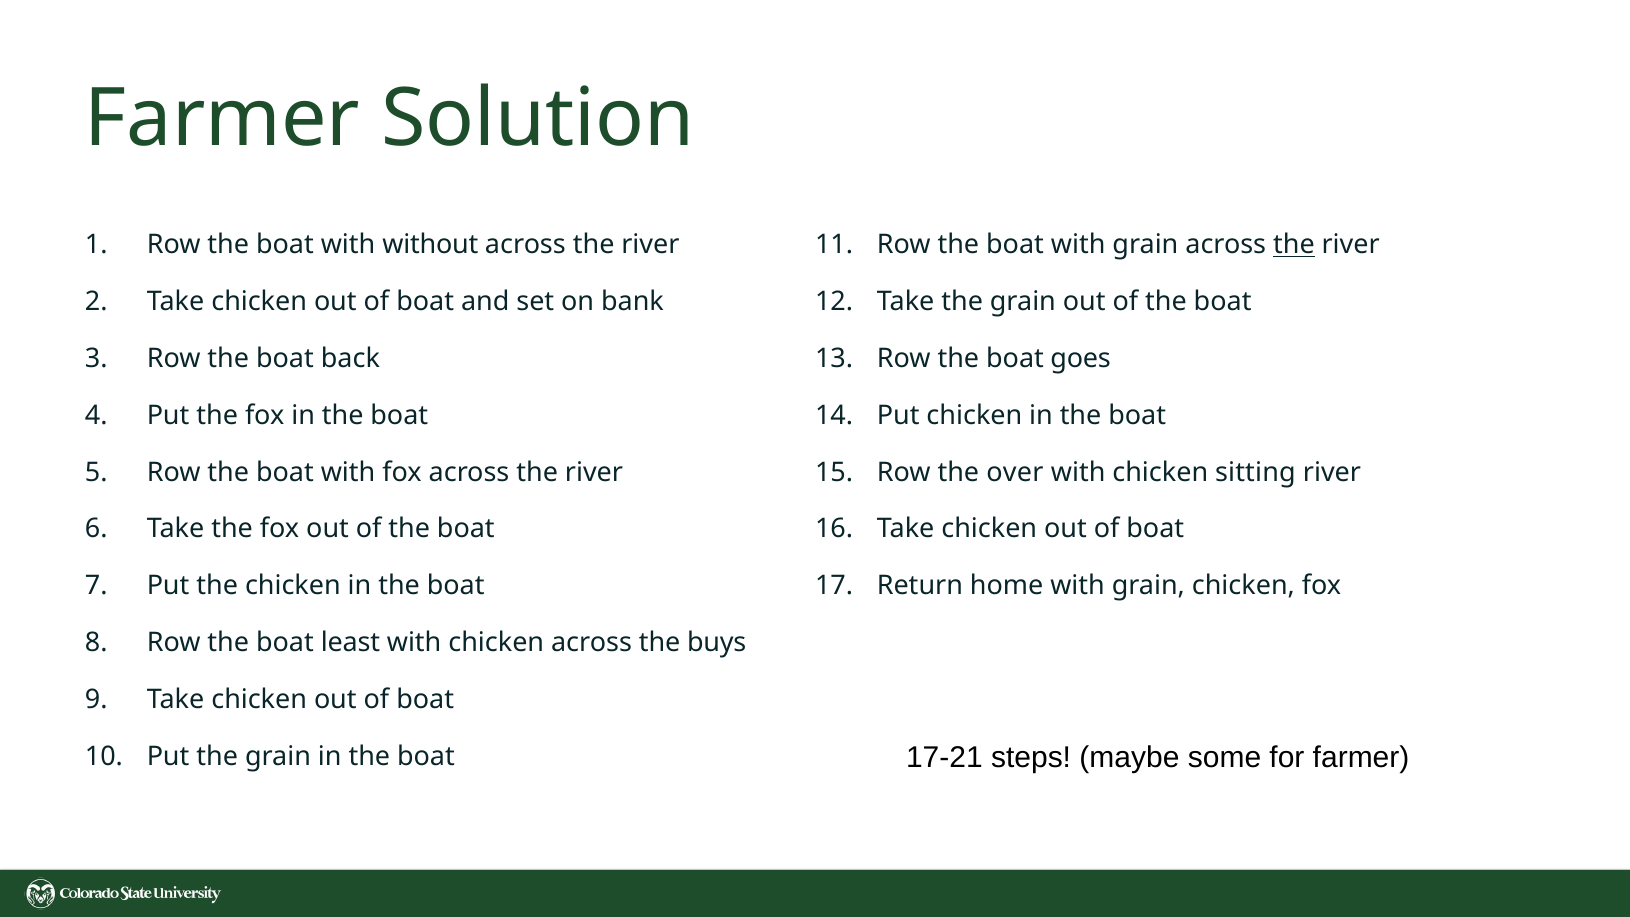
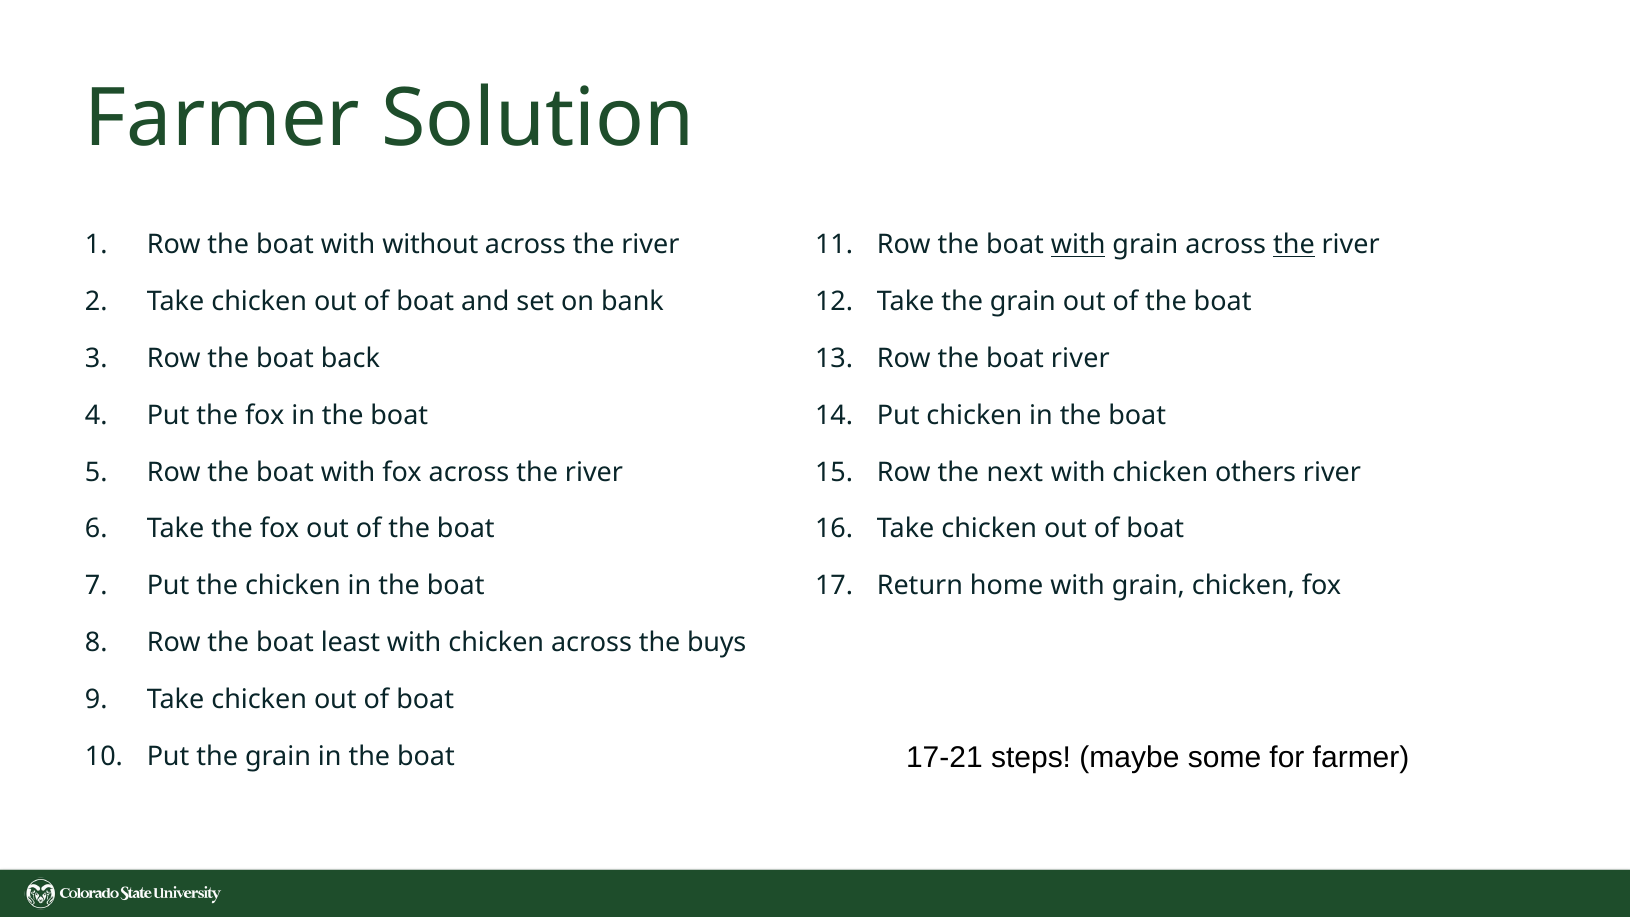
with at (1078, 245) underline: none -> present
boat goes: goes -> river
over: over -> next
sitting: sitting -> others
